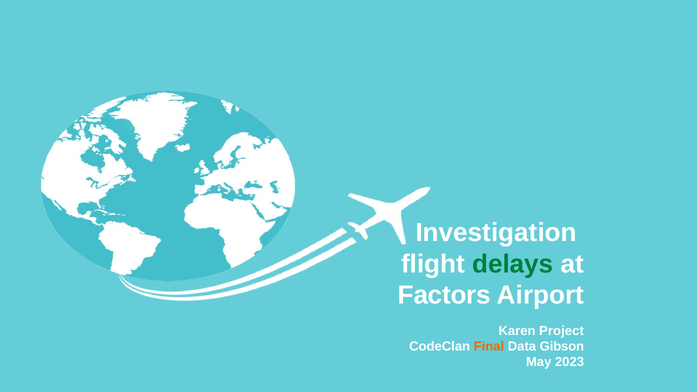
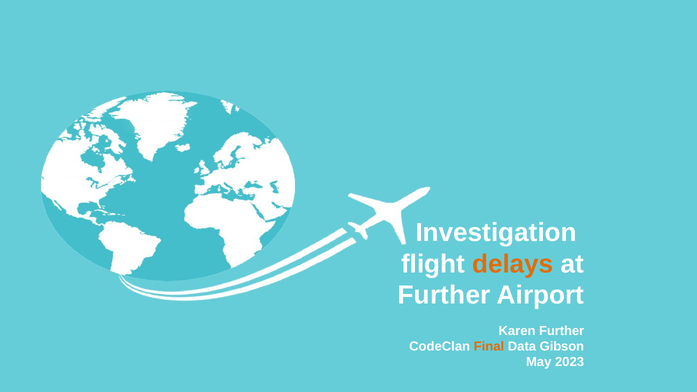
delays colour: green -> orange
Factors at (444, 295): Factors -> Further
Karen Project: Project -> Further
